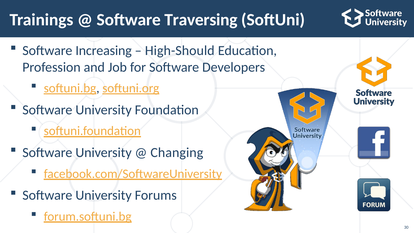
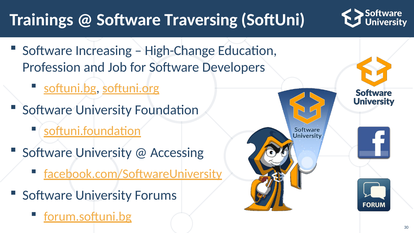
High-Should: High-Should -> High-Change
Changing: Changing -> Accessing
